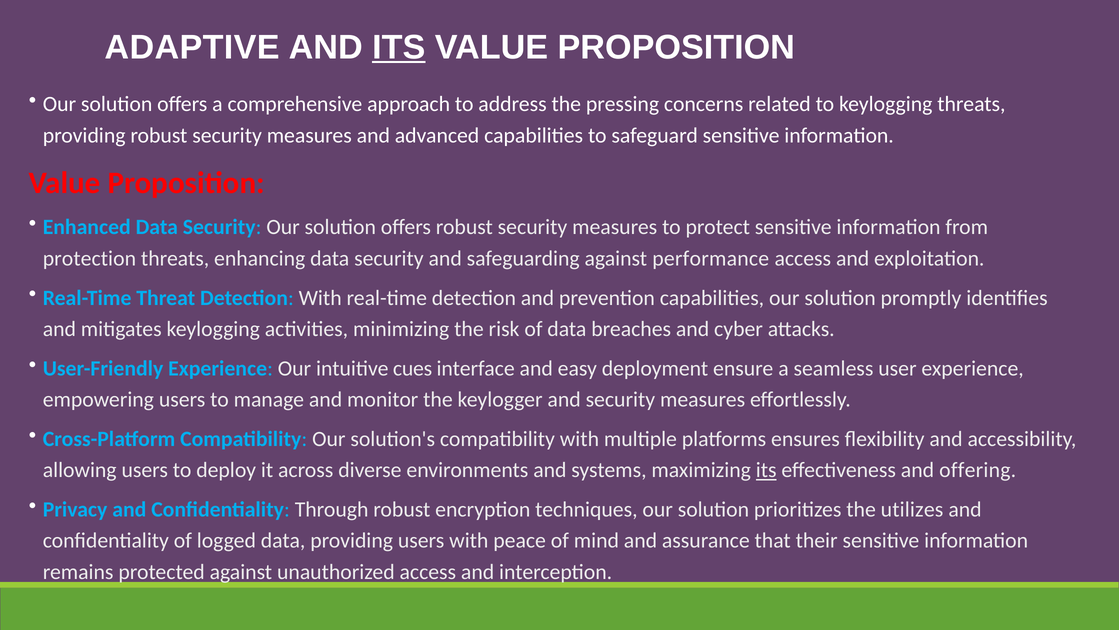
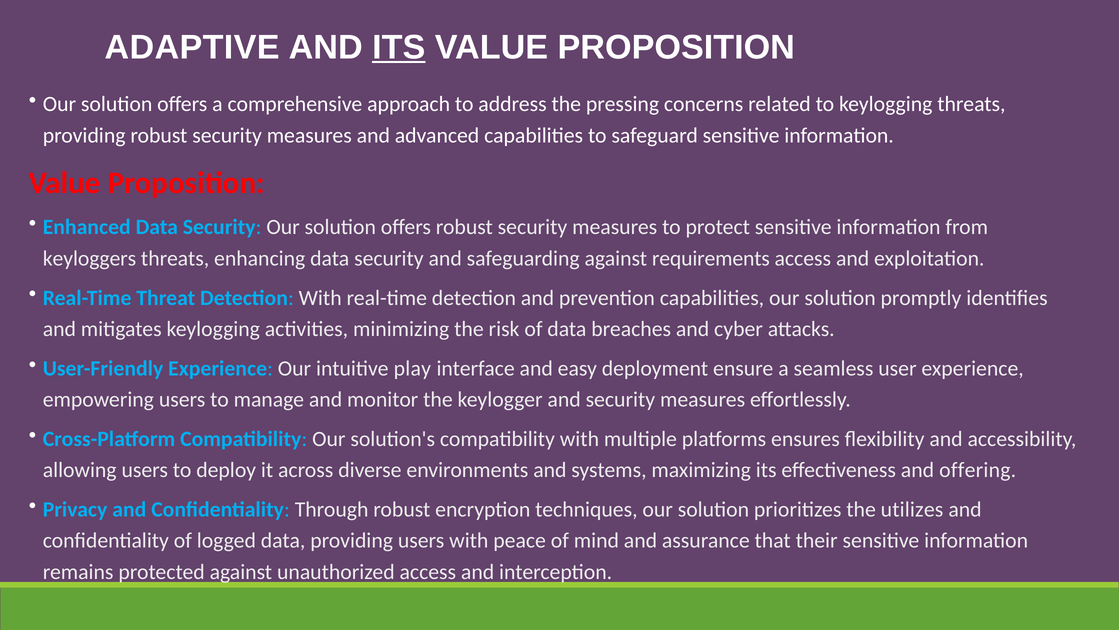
protection: protection -> keyloggers
performance: performance -> requirements
cues: cues -> play
its at (766, 470) underline: present -> none
